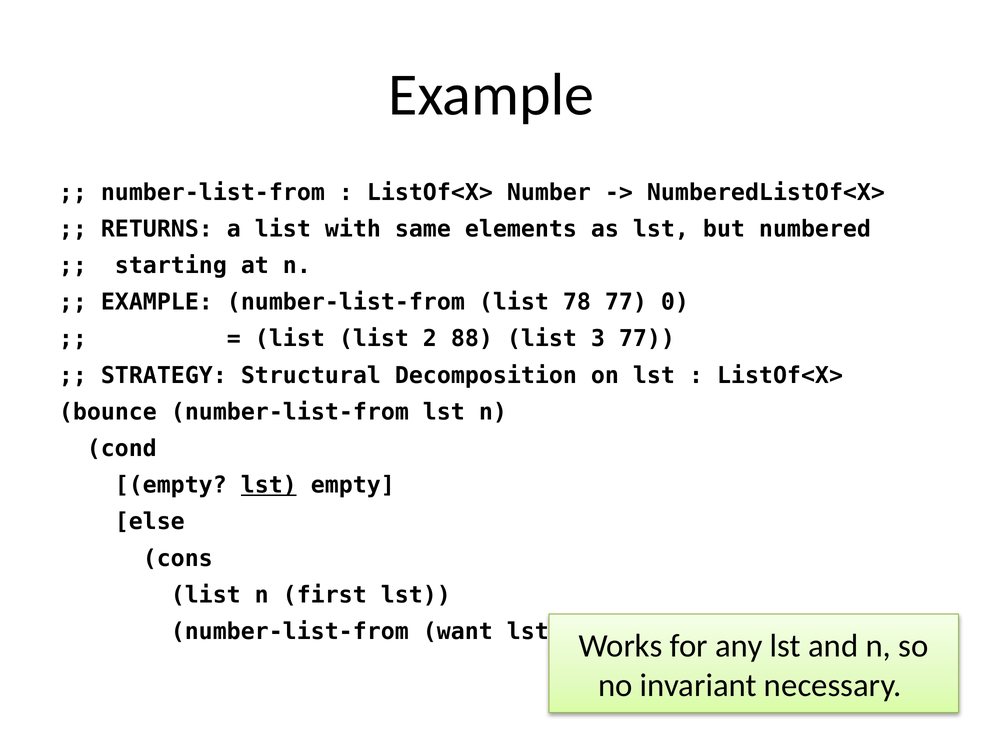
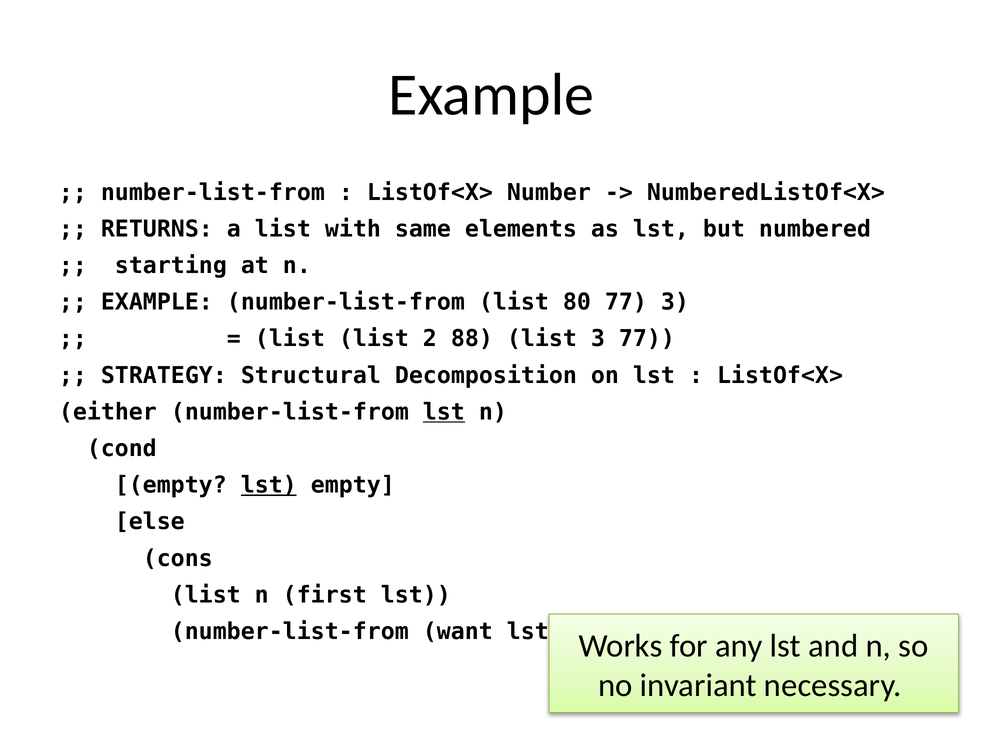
78: 78 -> 80
77 0: 0 -> 3
bounce: bounce -> either
lst at (444, 412) underline: none -> present
